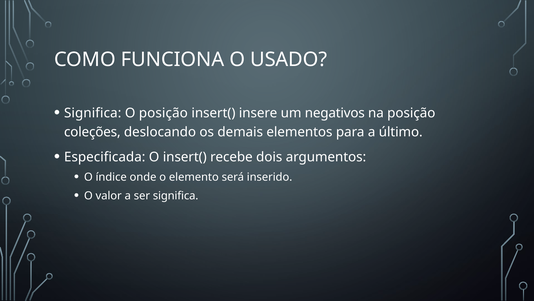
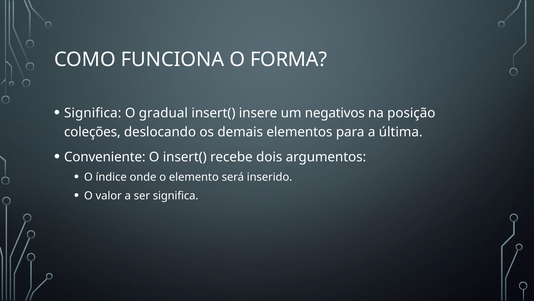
USADO: USADO -> FORMA
O posição: posição -> gradual
último: último -> última
Especificada: Especificada -> Conveniente
